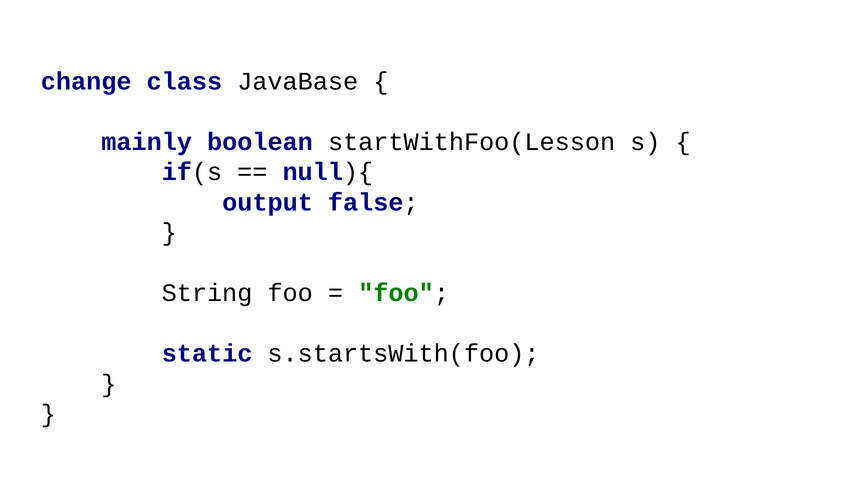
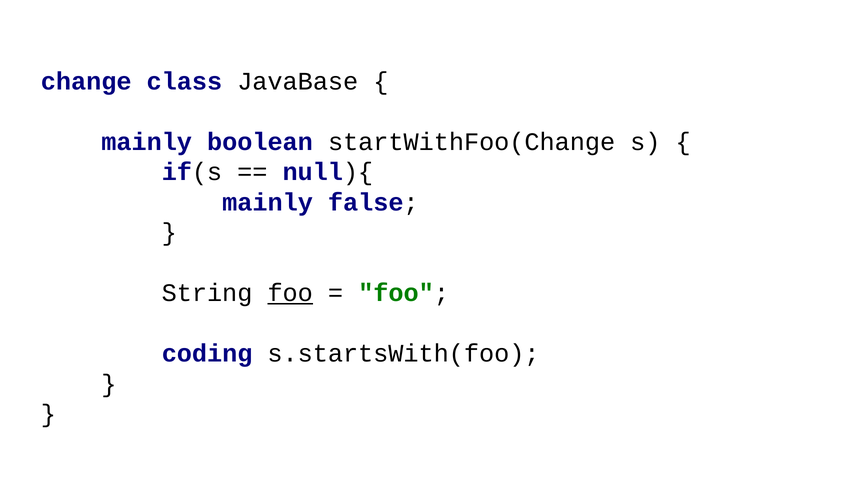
startWithFoo(Lesson: startWithFoo(Lesson -> startWithFoo(Change
output at (268, 203): output -> mainly
foo at (290, 293) underline: none -> present
static: static -> coding
